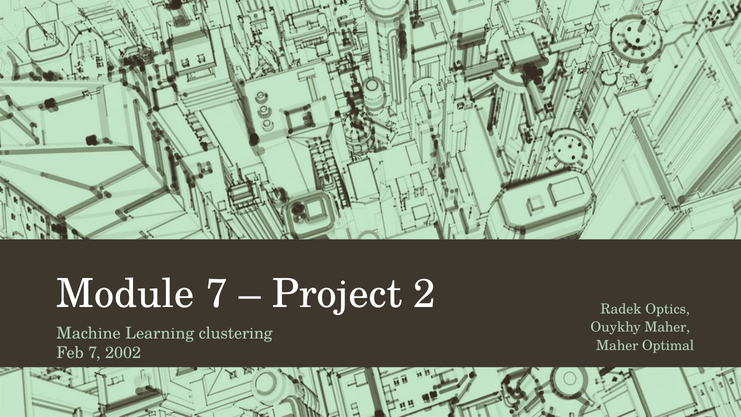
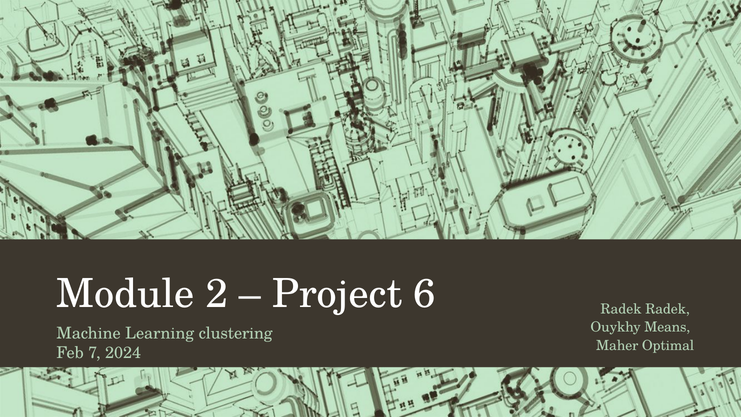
Module 7: 7 -> 2
2: 2 -> 6
Radek Optics: Optics -> Radek
Ouykhy Maher: Maher -> Means
2002: 2002 -> 2024
